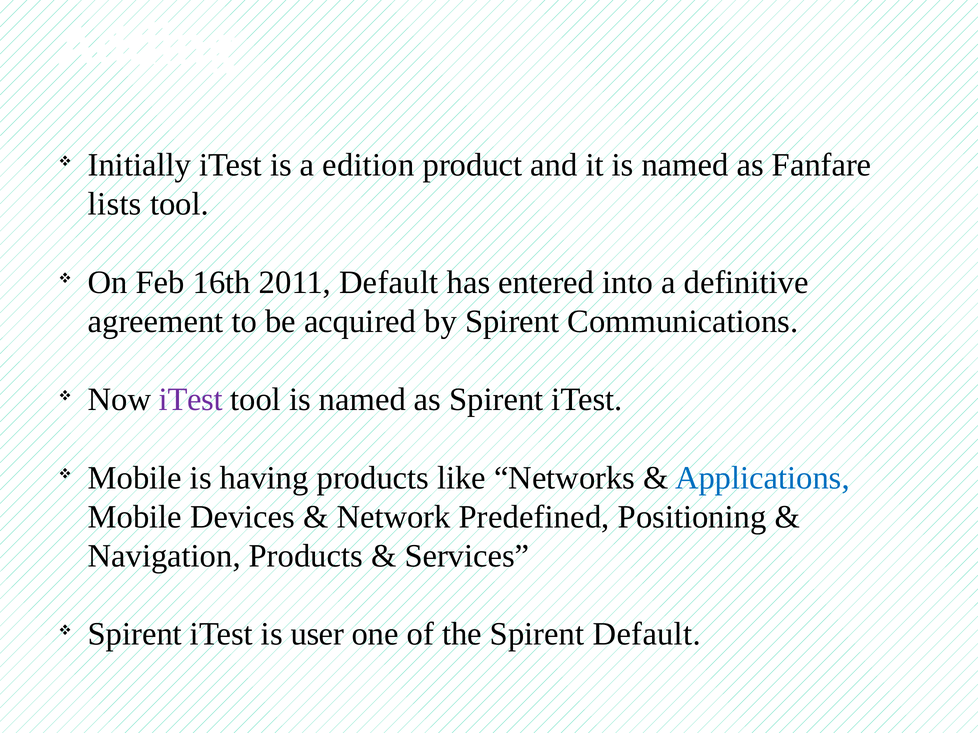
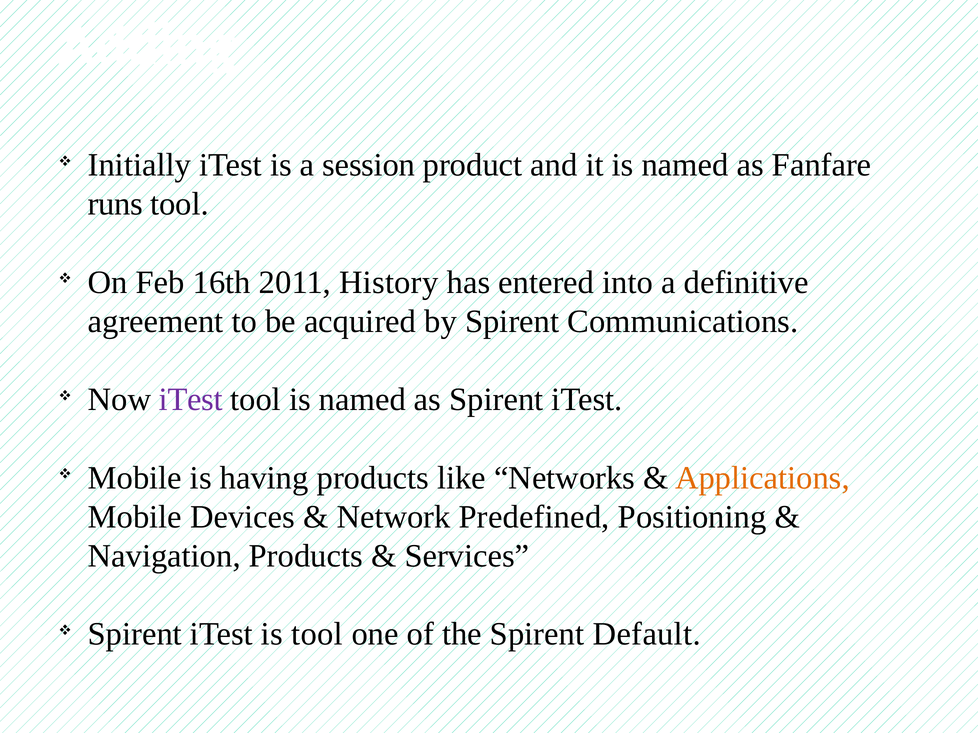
edition: edition -> session
lists: lists -> runs
2011 Default: Default -> History
Applications colour: blue -> orange
is user: user -> tool
